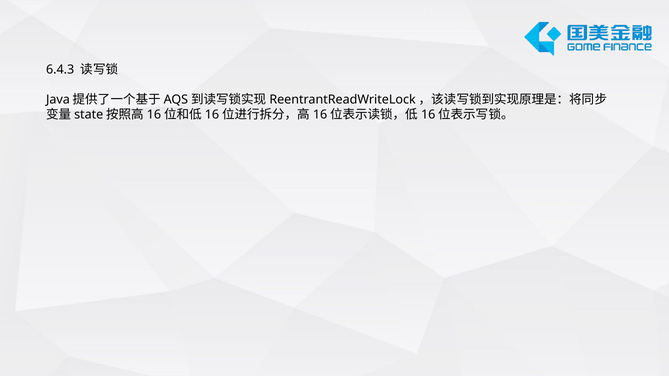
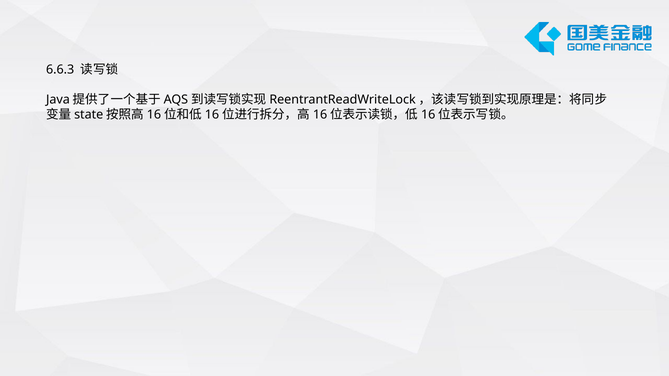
6.4.3: 6.4.3 -> 6.6.3
